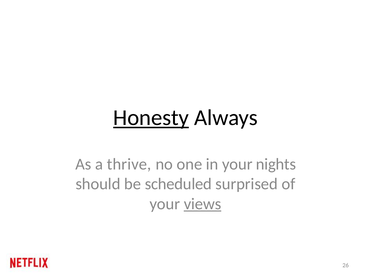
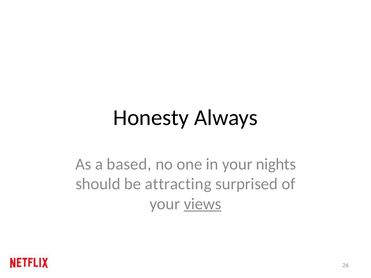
Honesty underline: present -> none
thrive: thrive -> based
scheduled: scheduled -> attracting
